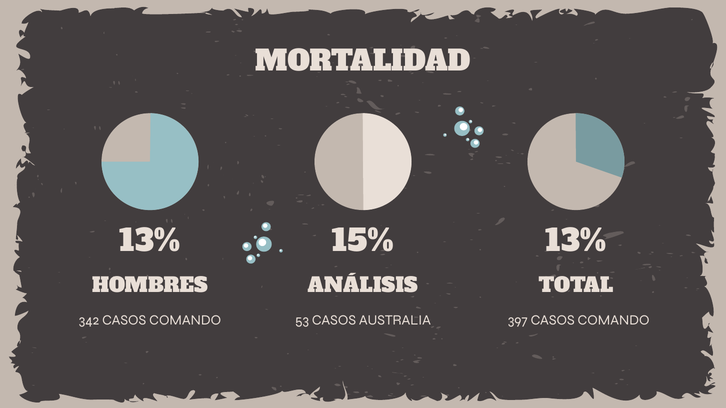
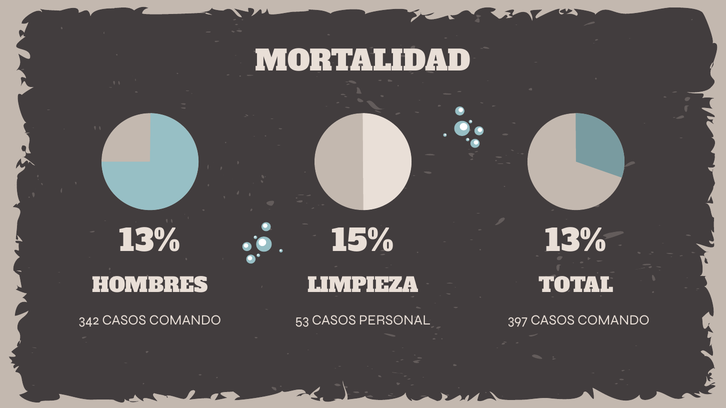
ANÁLISIS: ANÁLISIS -> LIMPIEZA
AUSTRALIA: AUSTRALIA -> PERSONAL
